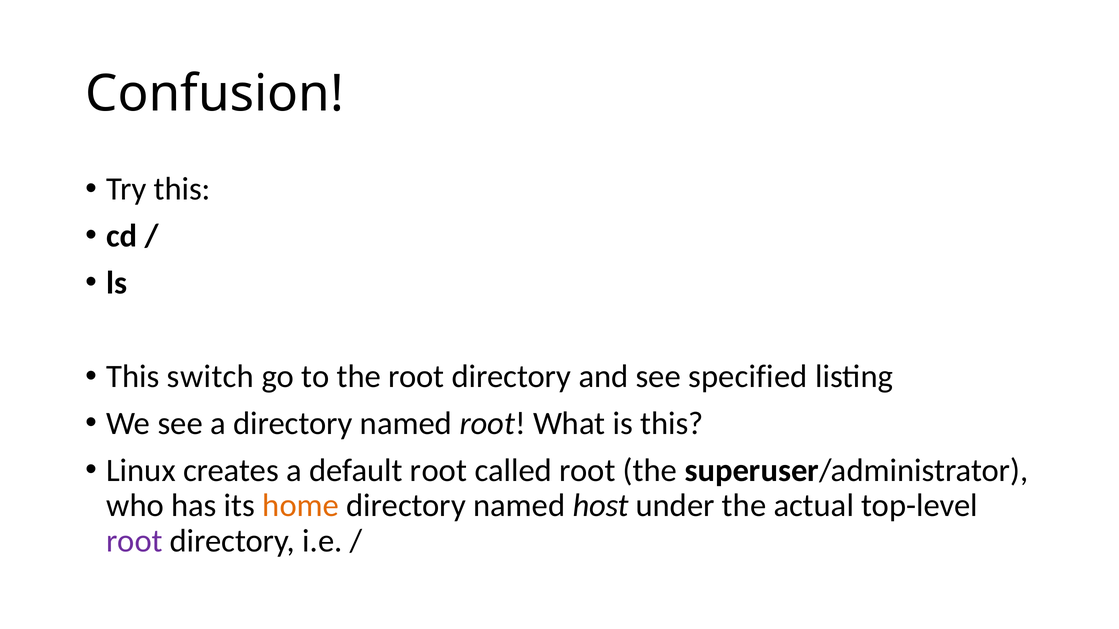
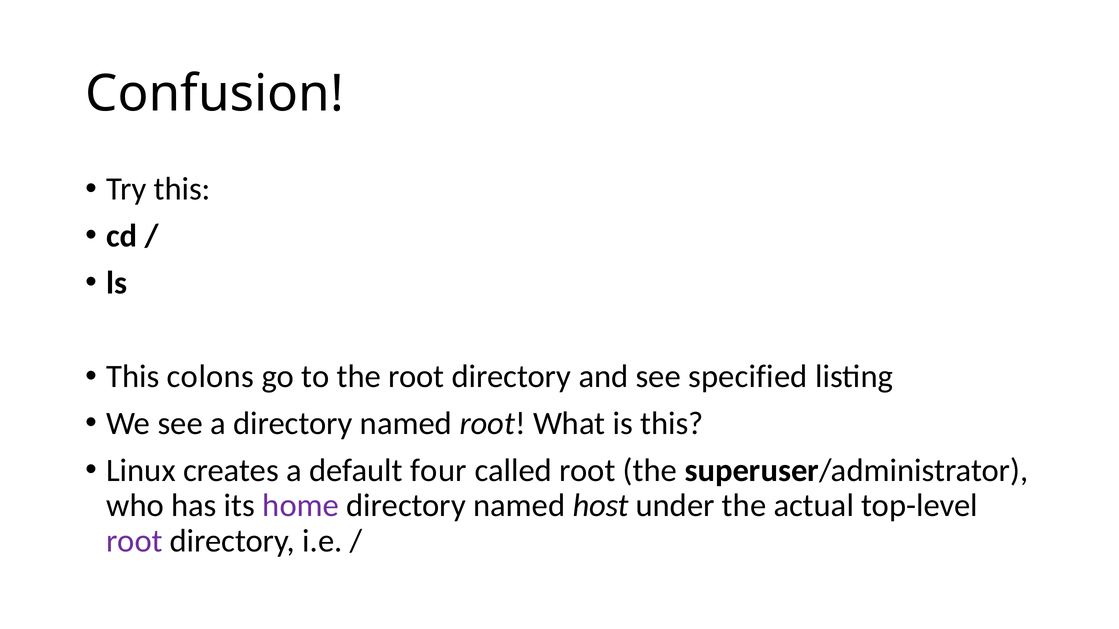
switch: switch -> colons
default root: root -> four
home colour: orange -> purple
